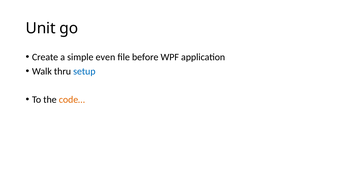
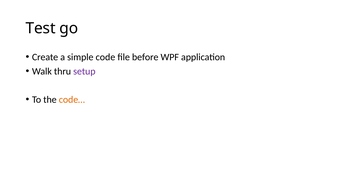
Unit: Unit -> Test
even: even -> code
setup colour: blue -> purple
